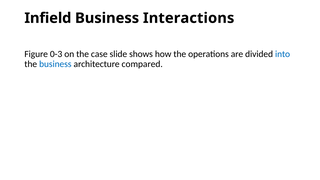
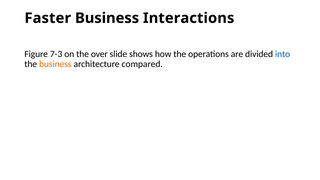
Infield: Infield -> Faster
0-3: 0-3 -> 7-3
case: case -> over
business at (55, 64) colour: blue -> orange
